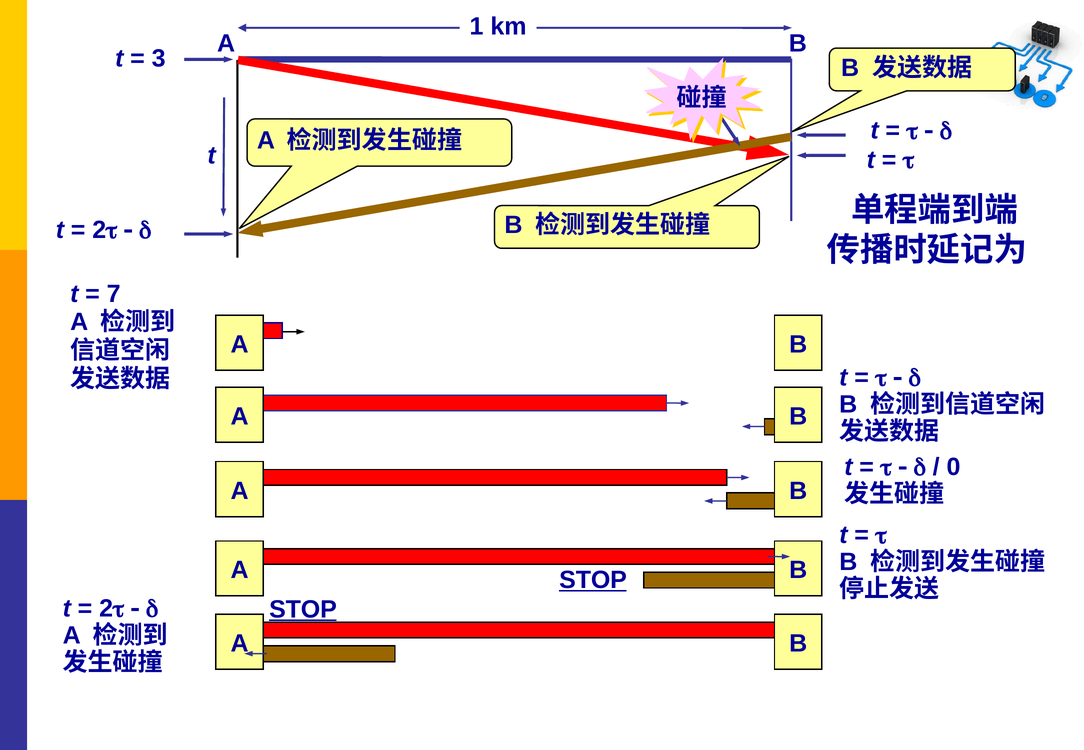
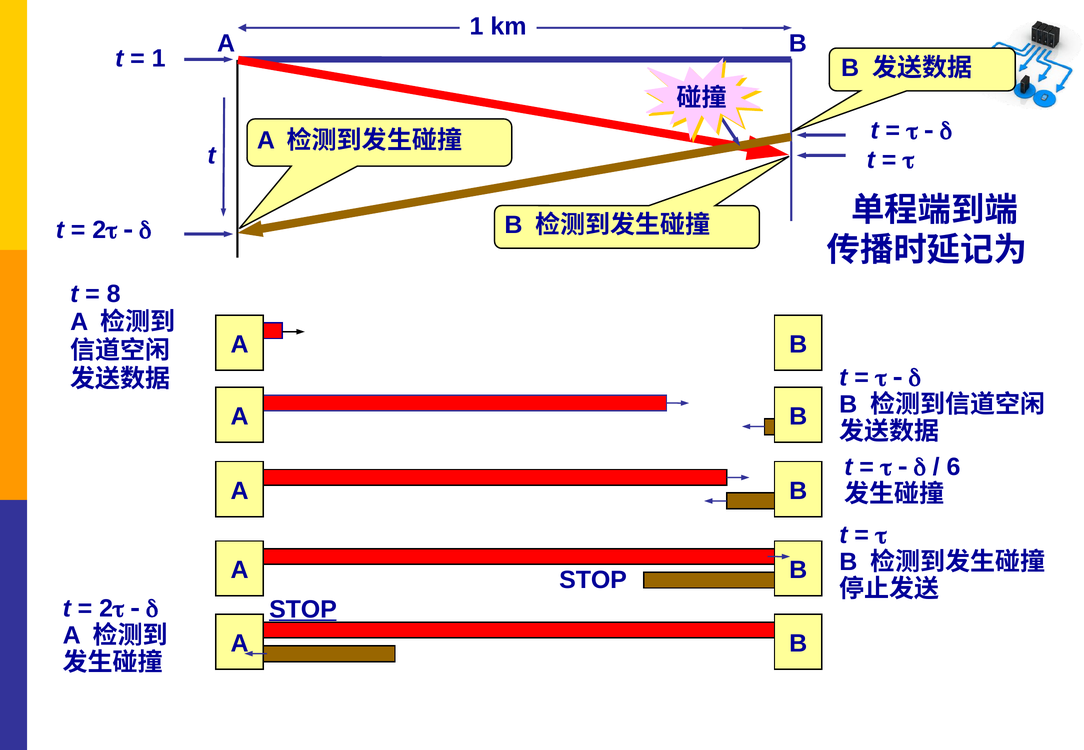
3 at (159, 59): 3 -> 1
7: 7 -> 8
0: 0 -> 6
STOP at (593, 580) underline: present -> none
